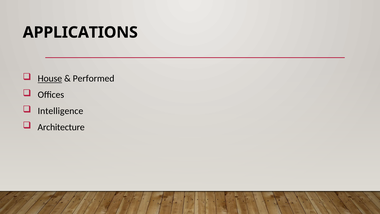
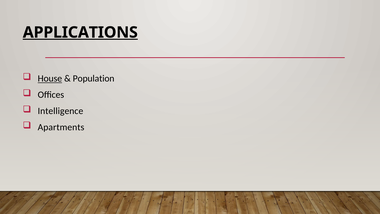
APPLICATIONS underline: none -> present
Performed: Performed -> Population
Architecture: Architecture -> Apartments
